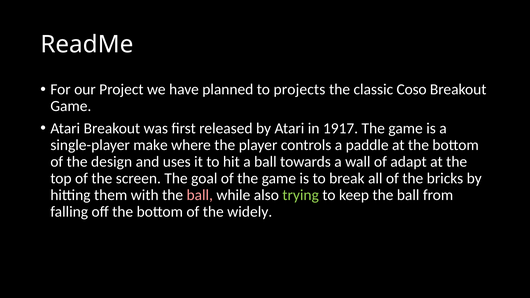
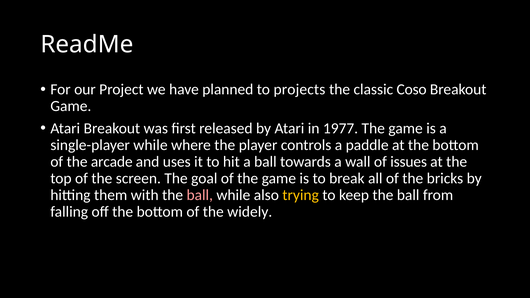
1917: 1917 -> 1977
single-player make: make -> while
design: design -> arcade
adapt: adapt -> issues
trying colour: light green -> yellow
